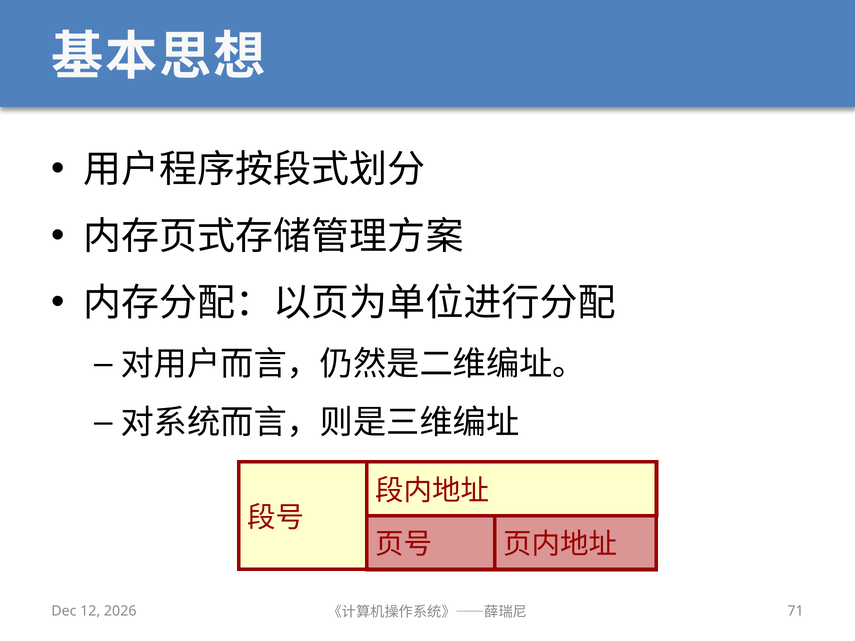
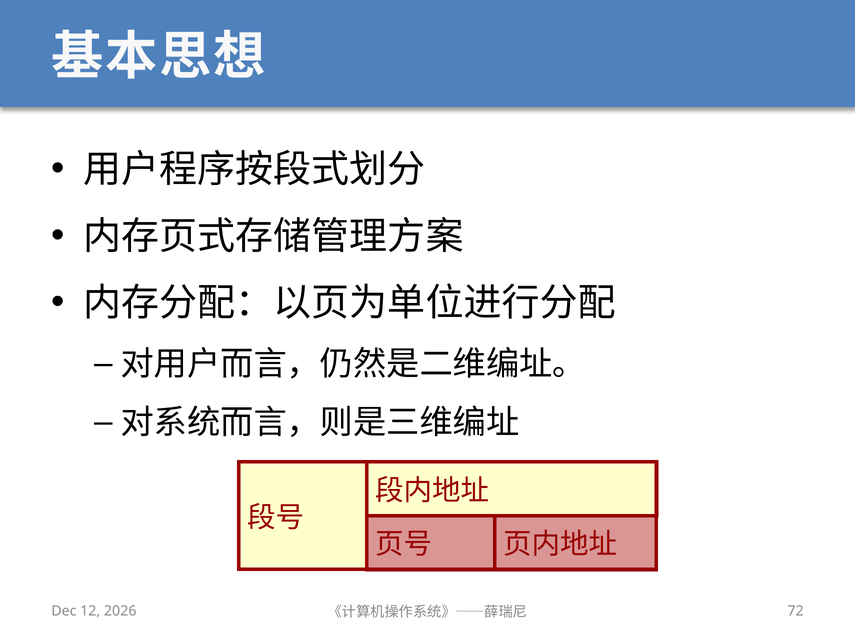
71: 71 -> 72
